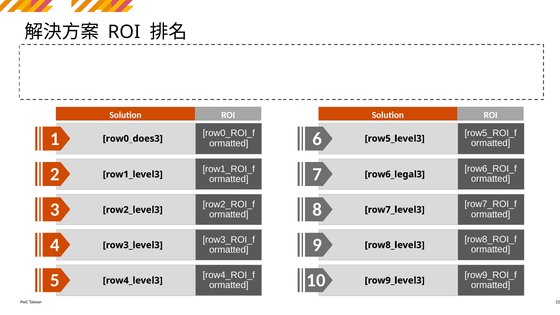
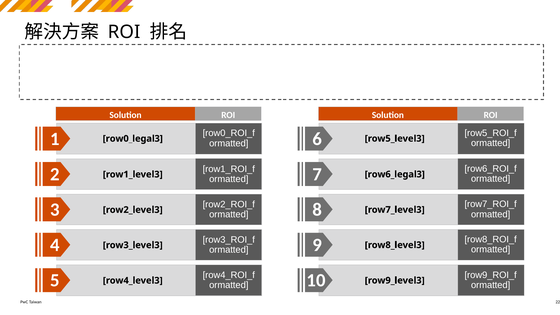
row0_does3: row0_does3 -> row0_legal3
